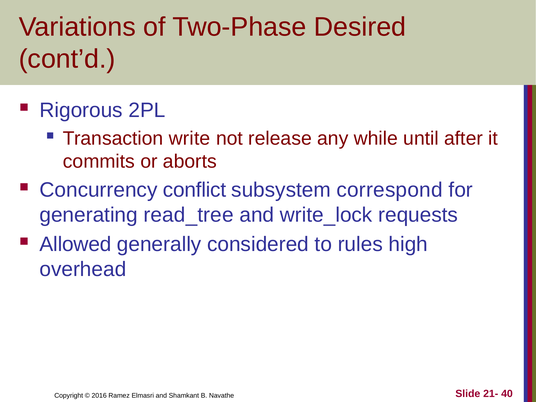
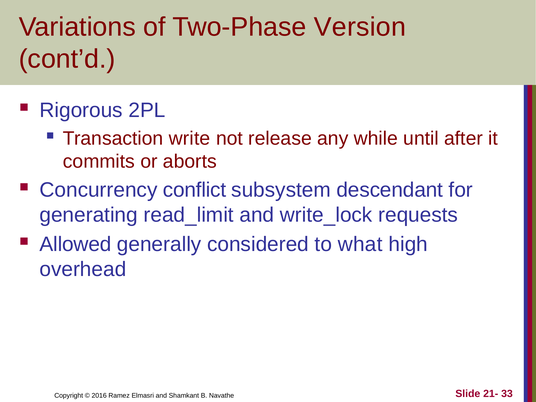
Desired: Desired -> Version
correspond: correspond -> descendant
read_tree: read_tree -> read_limit
rules: rules -> what
40: 40 -> 33
